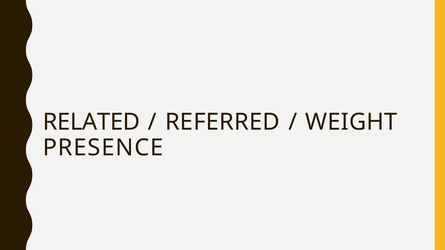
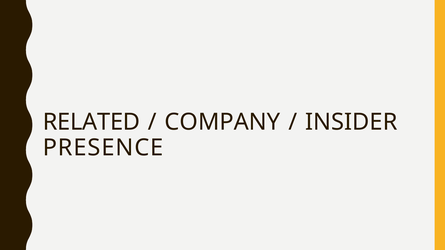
REFERRED: REFERRED -> COMPANY
WEIGHT: WEIGHT -> INSIDER
